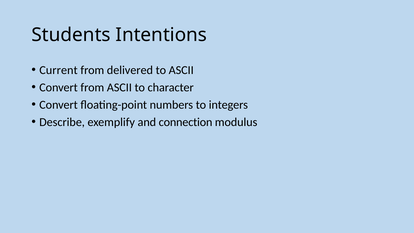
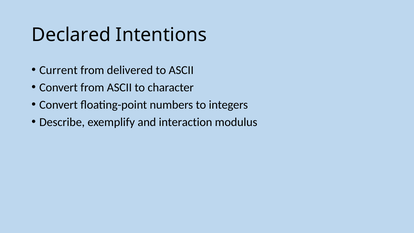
Students: Students -> Declared
connection: connection -> interaction
